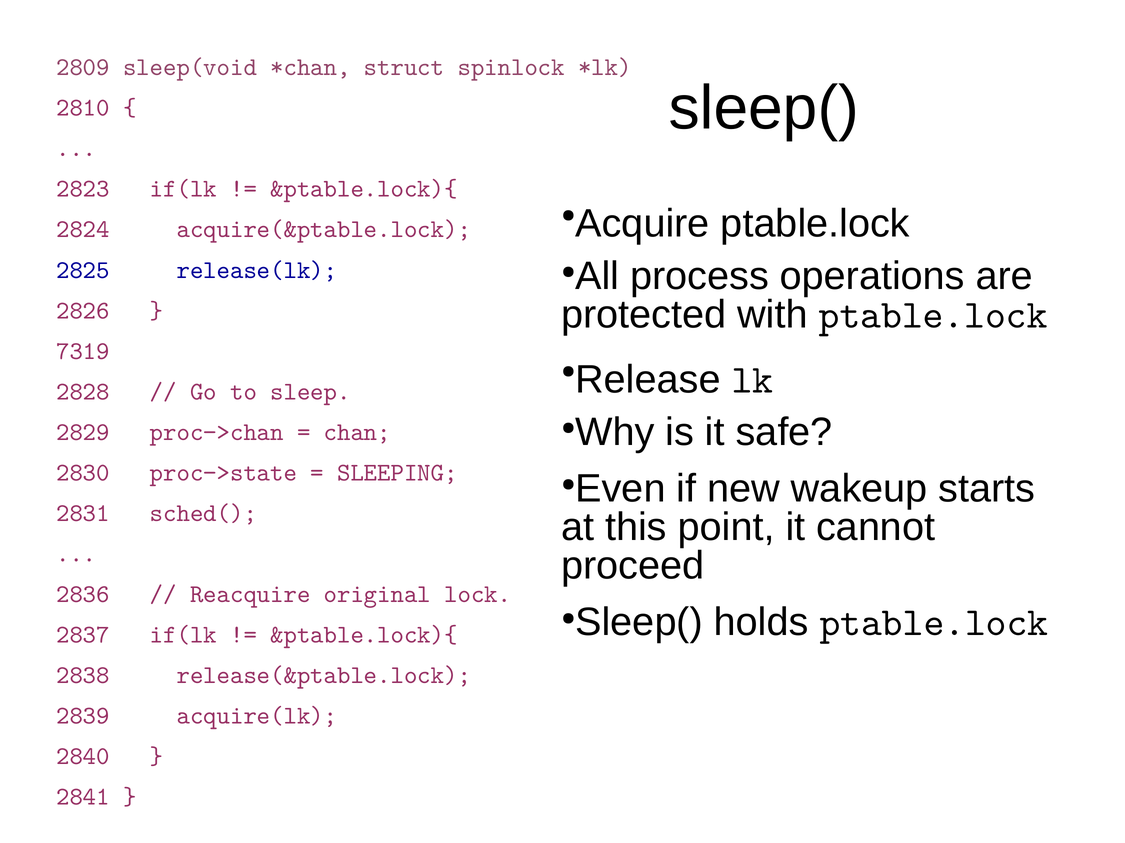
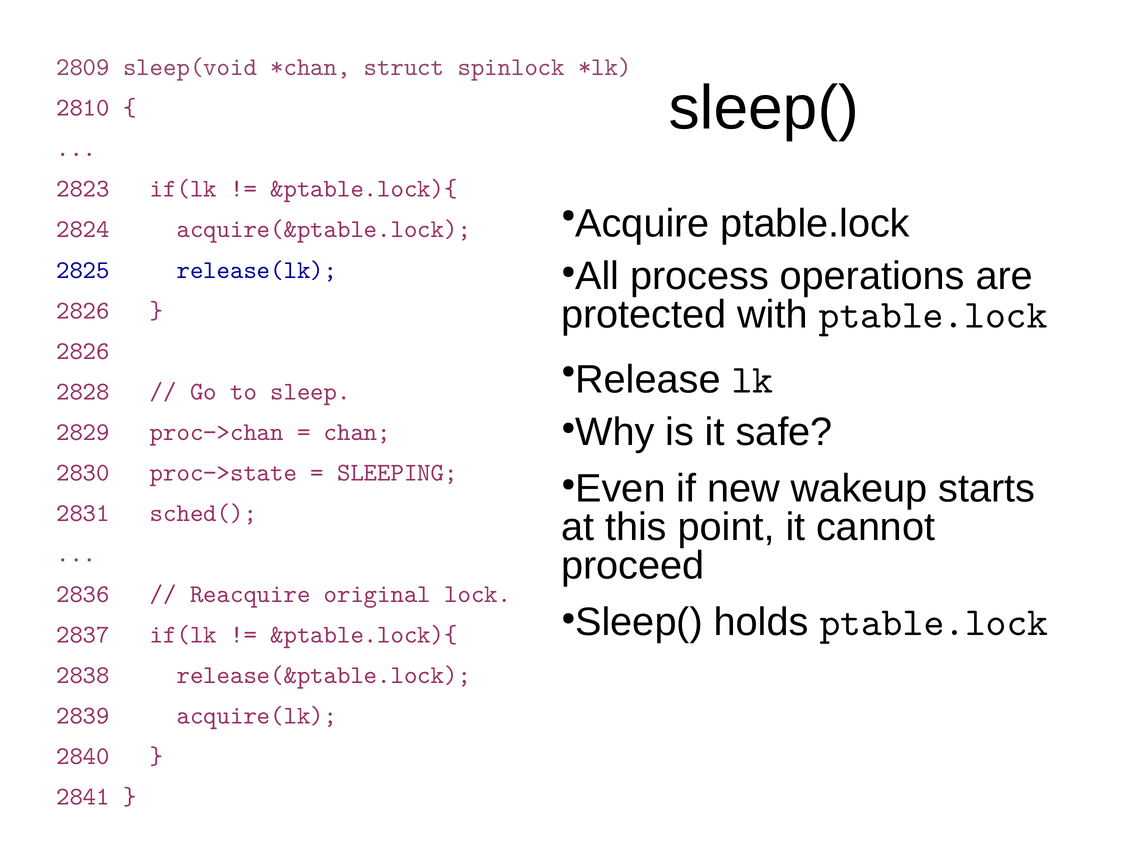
7319 at (83, 351): 7319 -> 2826
